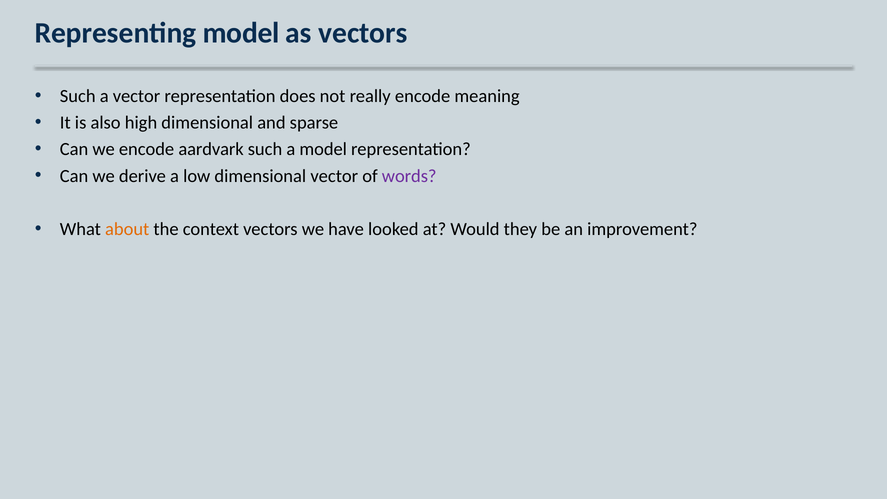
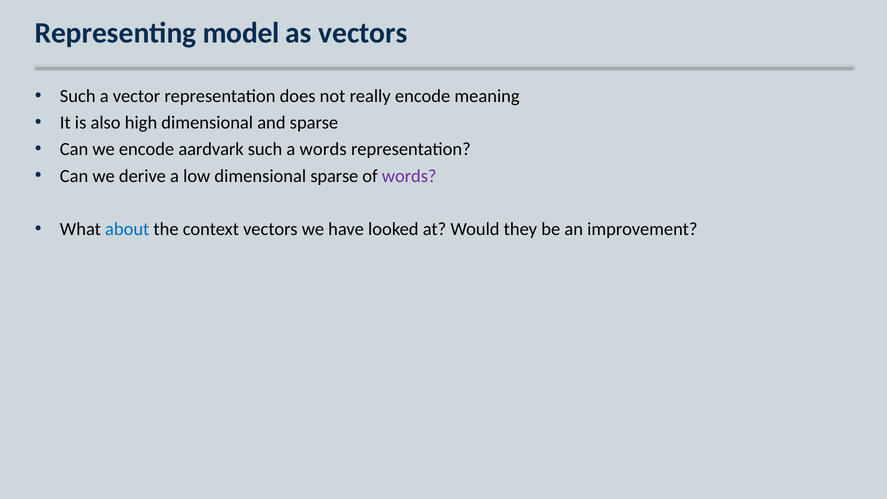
a model: model -> words
dimensional vector: vector -> sparse
about colour: orange -> blue
